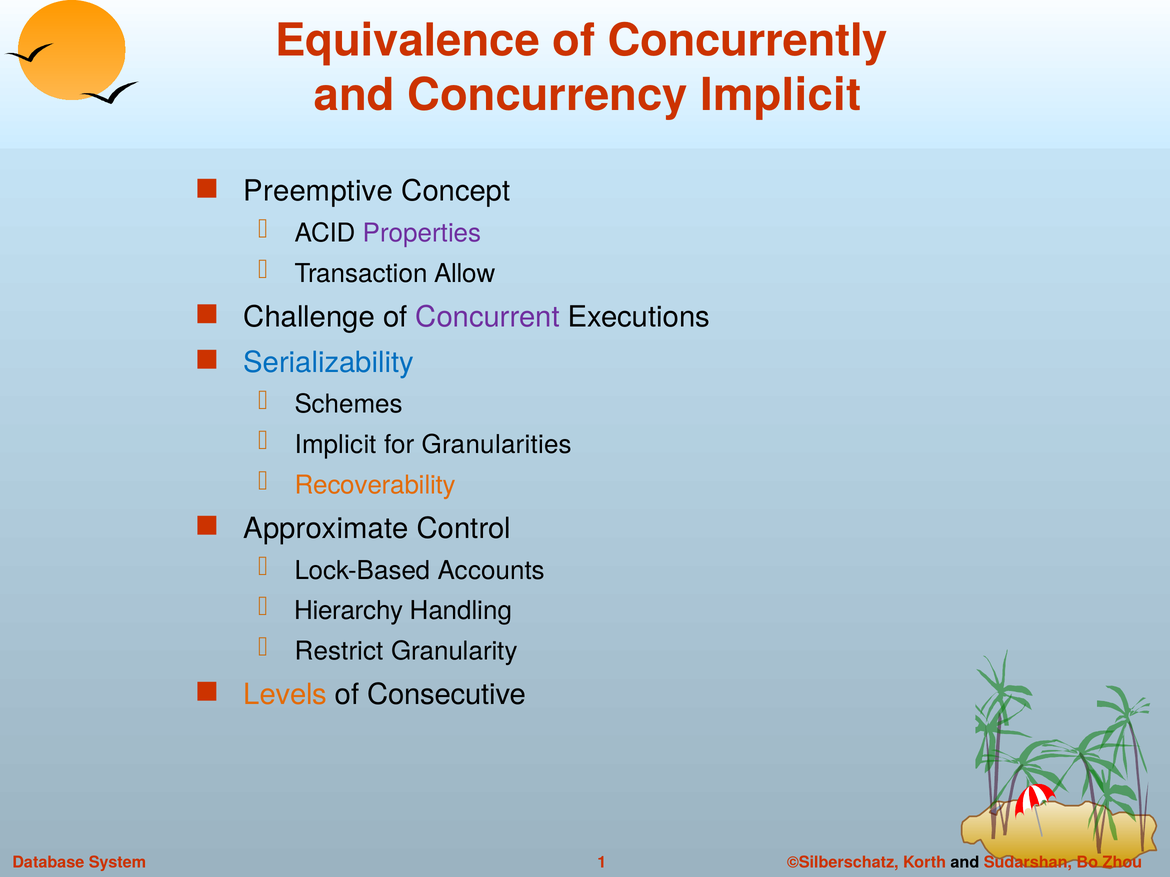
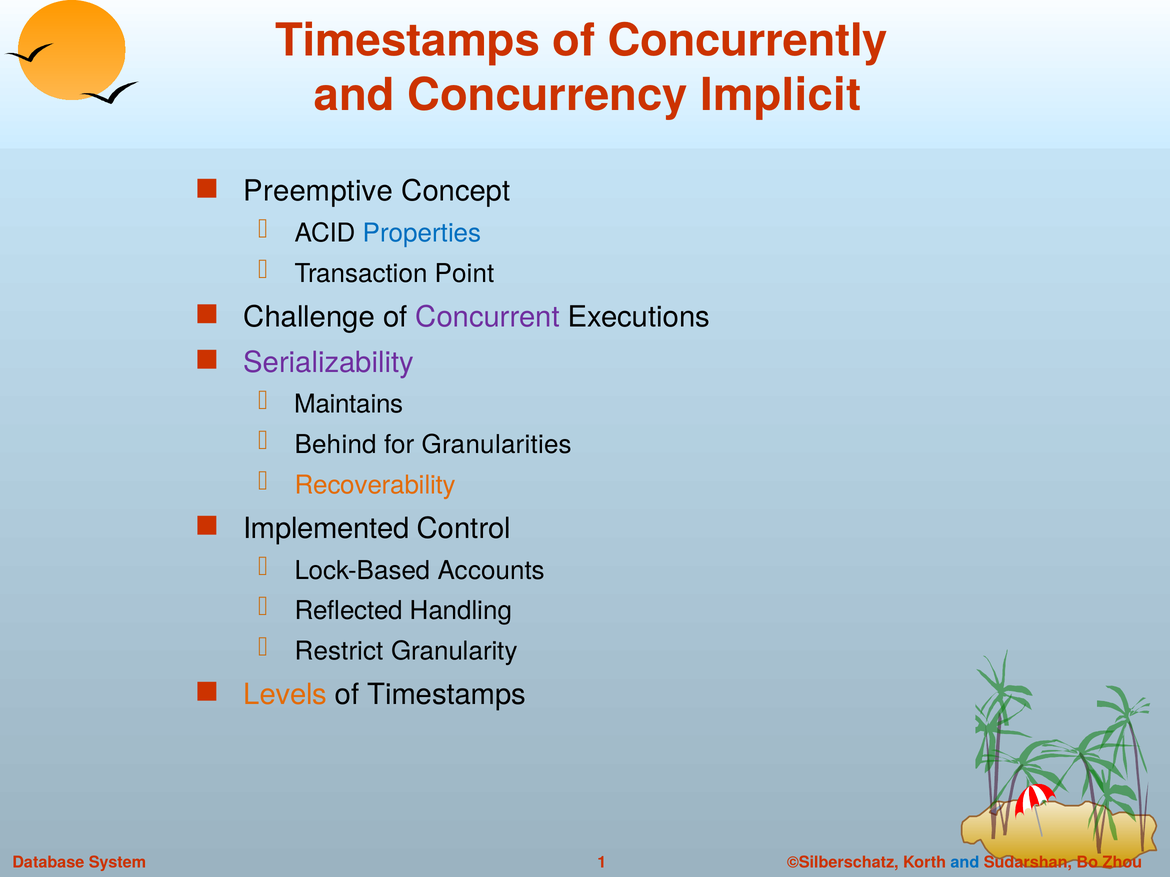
Equivalence at (408, 41): Equivalence -> Timestamps
Properties colour: purple -> blue
Allow: Allow -> Point
Serializability colour: blue -> purple
Schemes: Schemes -> Maintains
Implicit at (336, 445): Implicit -> Behind
Approximate: Approximate -> Implemented
Hierarchy: Hierarchy -> Reflected
of Consecutive: Consecutive -> Timestamps
and at (965, 863) colour: black -> blue
